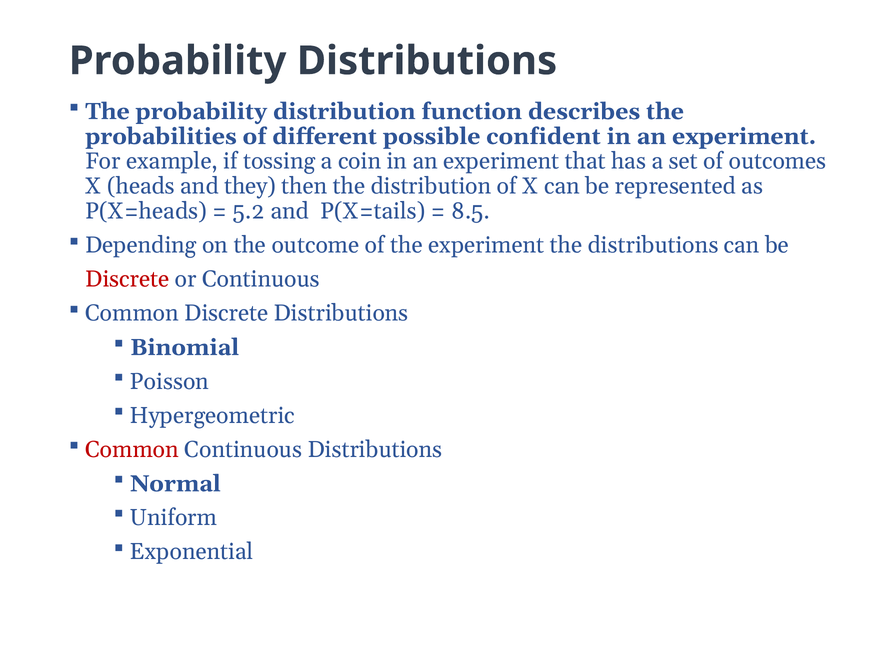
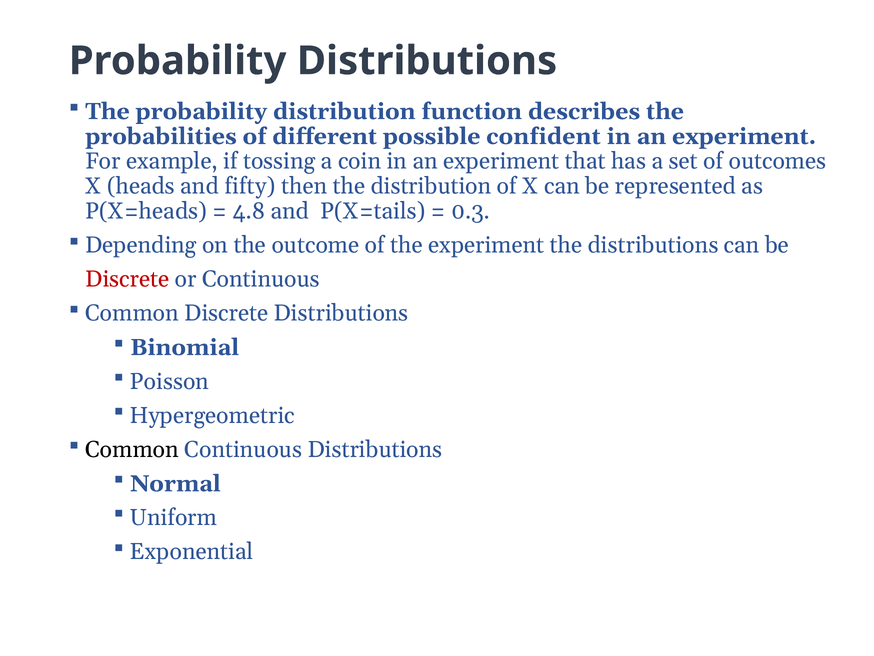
they: they -> fifty
5.2: 5.2 -> 4.8
8.5: 8.5 -> 0.3
Common at (132, 449) colour: red -> black
